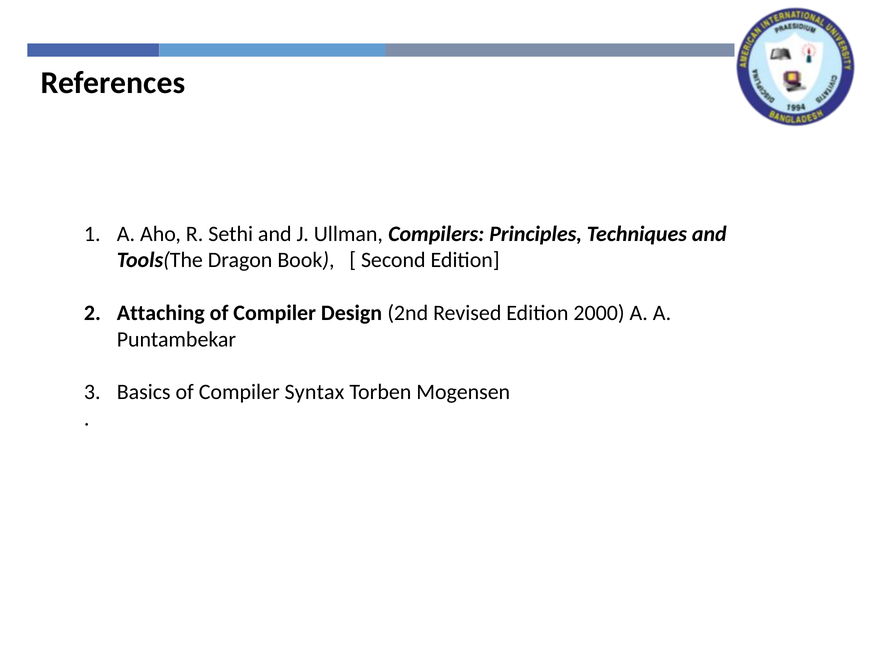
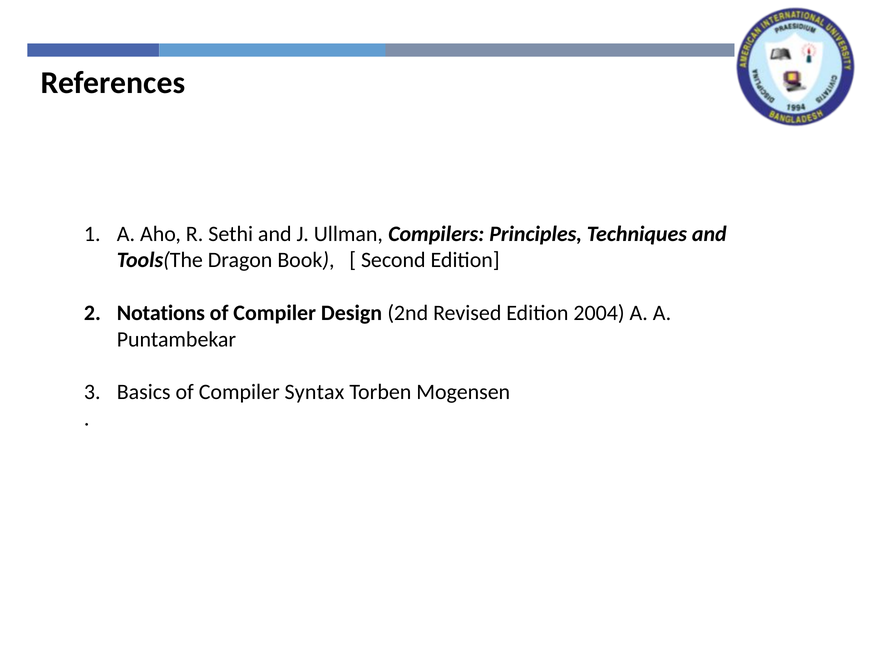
Attaching: Attaching -> Notations
2000: 2000 -> 2004
